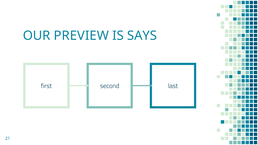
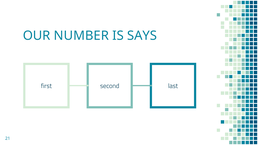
PREVIEW: PREVIEW -> NUMBER
